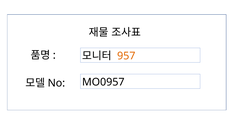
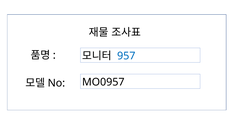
957 colour: orange -> blue
